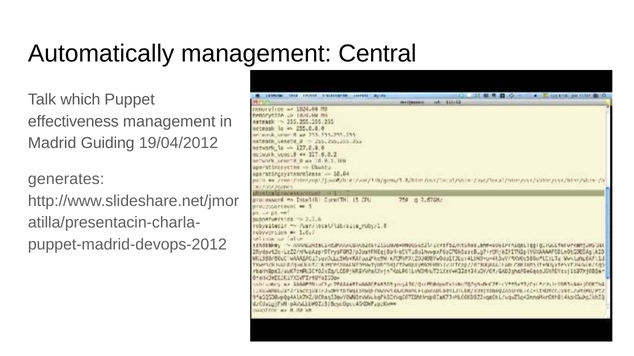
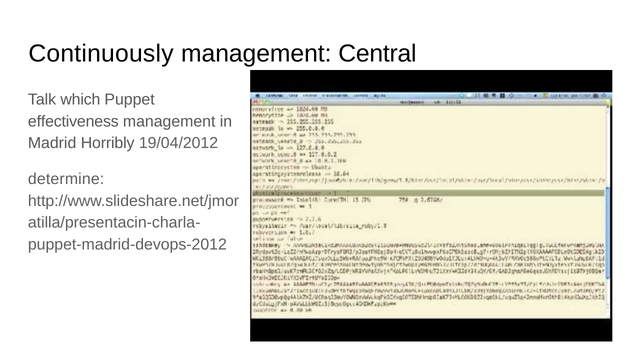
Automatically: Automatically -> Continuously
Guiding: Guiding -> Horribly
generates: generates -> determine
